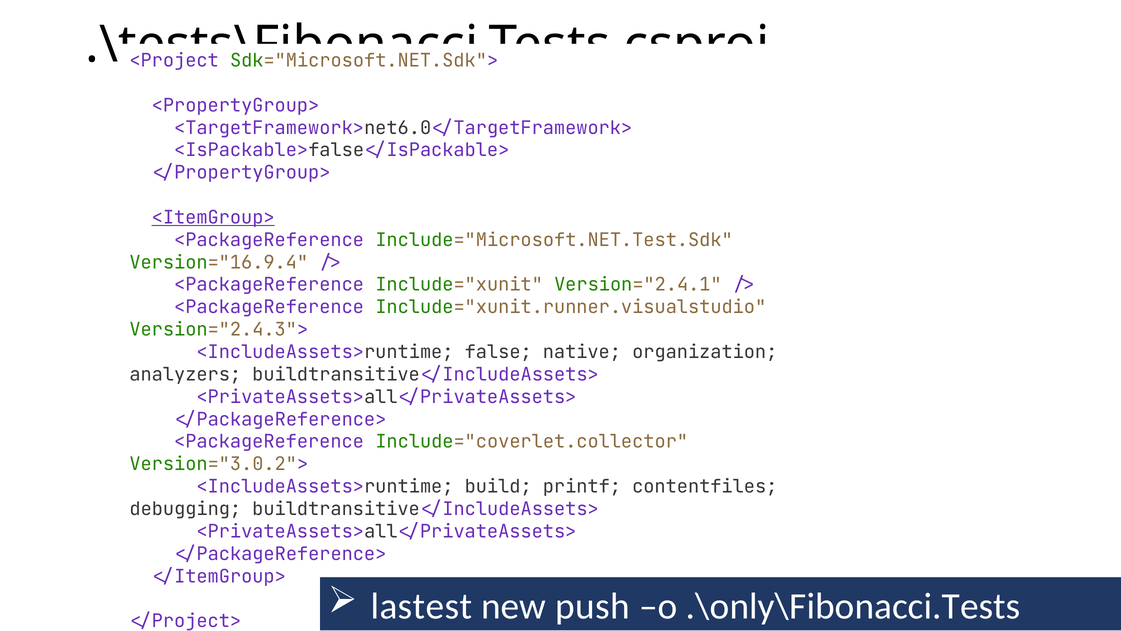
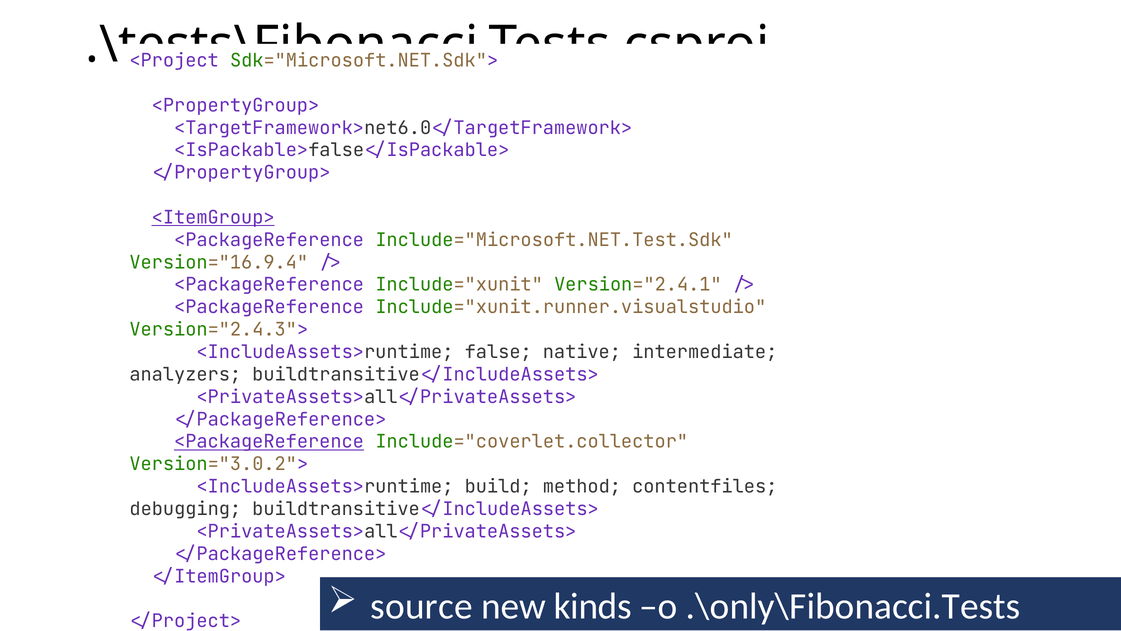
organization: organization -> intermediate
<PackageReference at (269, 441) underline: none -> present
printf: printf -> method
lastest: lastest -> source
push: push -> kinds
